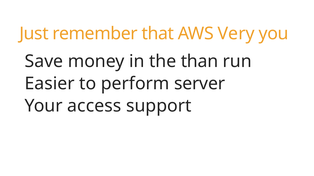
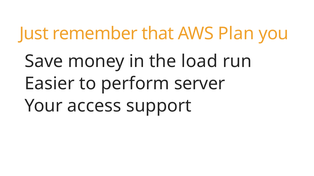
Very: Very -> Plan
than: than -> load
